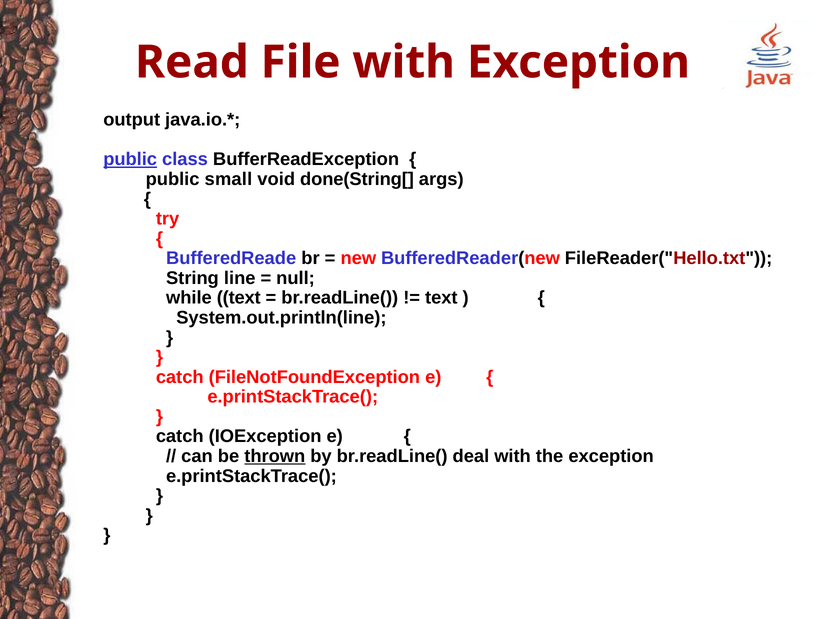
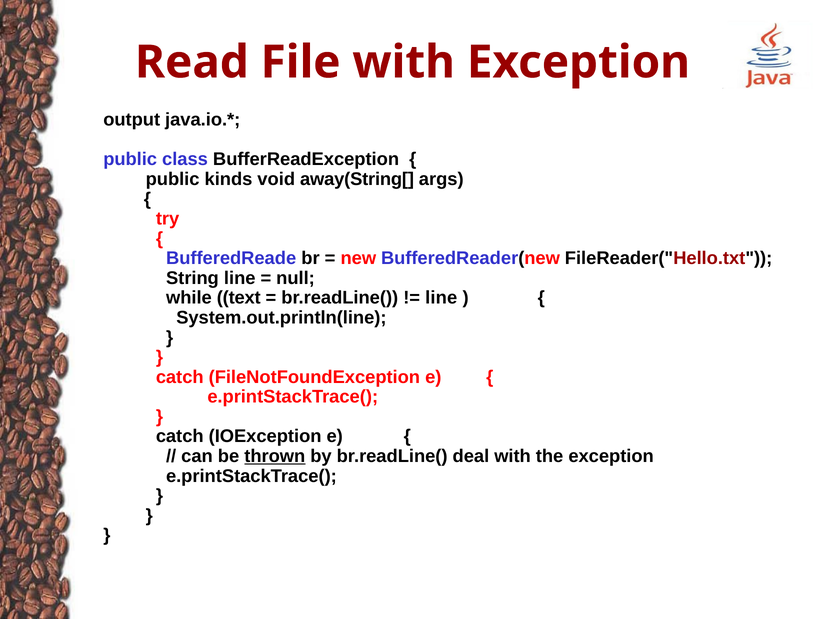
public at (130, 160) underline: present -> none
small: small -> kinds
done(String[: done(String[ -> away(String[
text at (441, 298): text -> line
